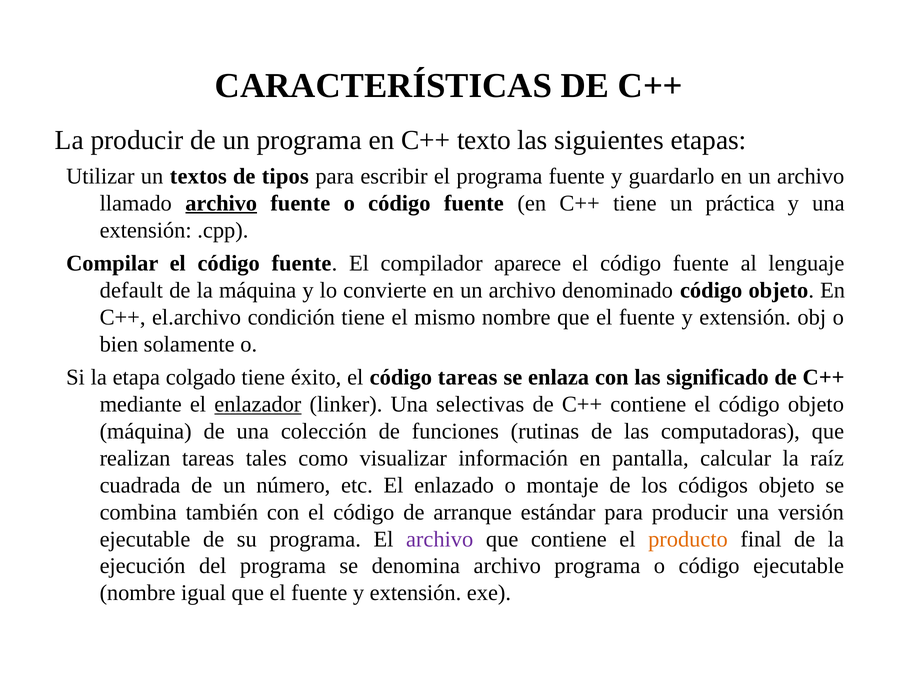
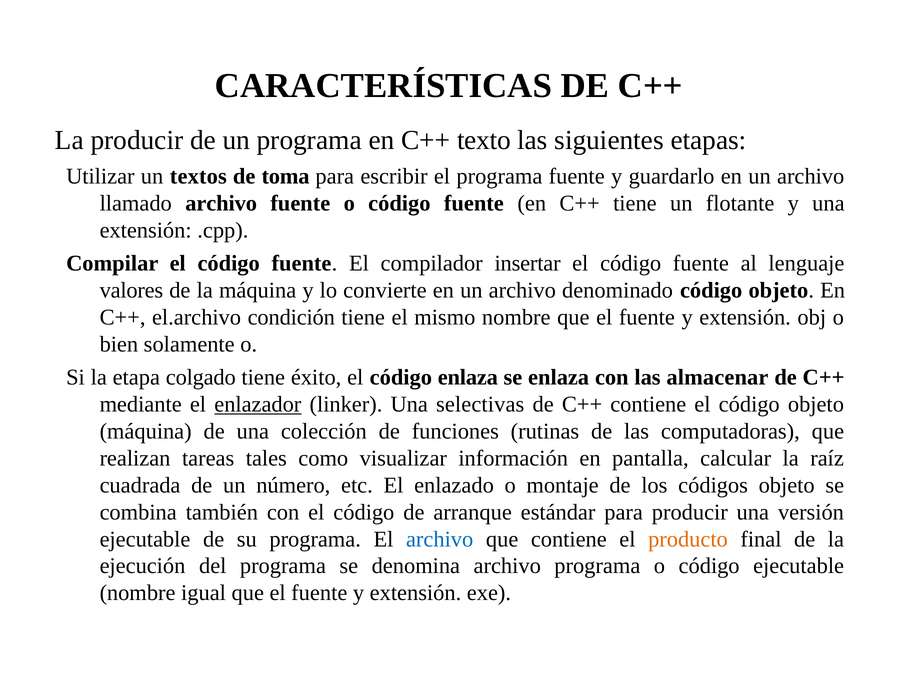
tipos: tipos -> toma
archivo at (221, 203) underline: present -> none
práctica: práctica -> flotante
aparece: aparece -> insertar
default: default -> valores
código tareas: tareas -> enlaza
significado: significado -> almacenar
archivo at (440, 539) colour: purple -> blue
